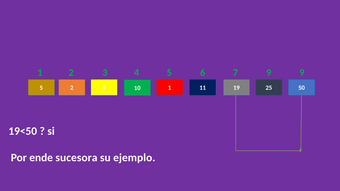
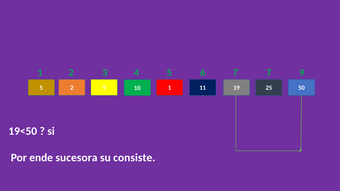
7 9: 9 -> 7
ejemplo: ejemplo -> consiste
